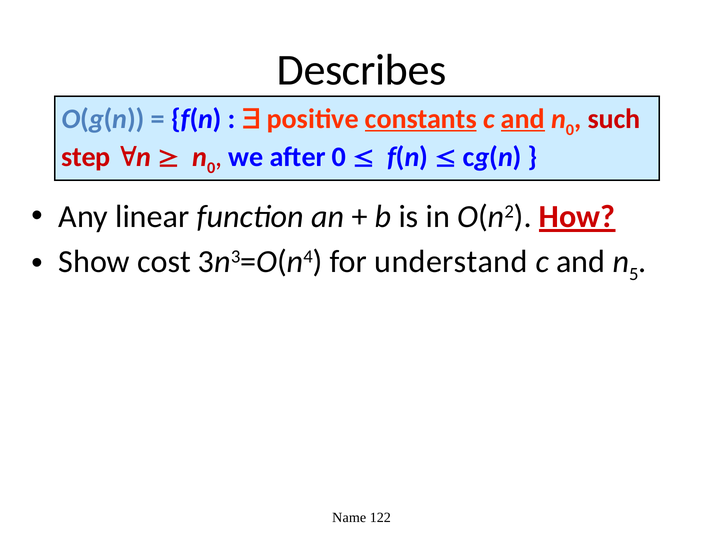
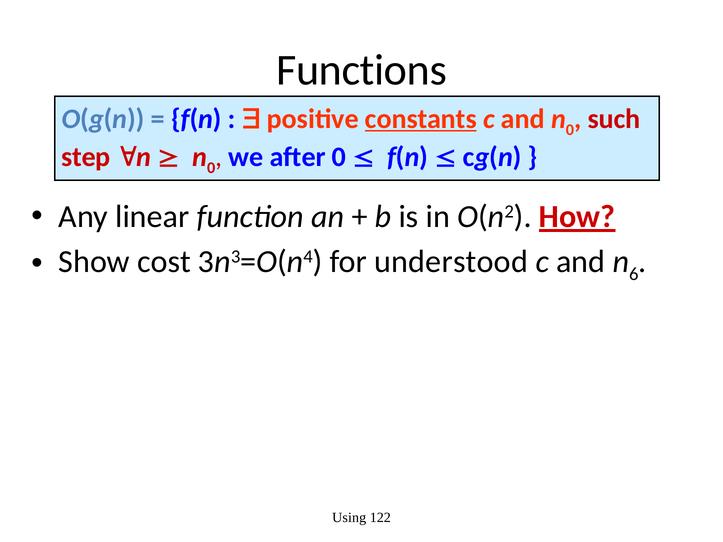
Describes: Describes -> Functions
and at (523, 119) underline: present -> none
understand: understand -> understood
5: 5 -> 6
Name: Name -> Using
